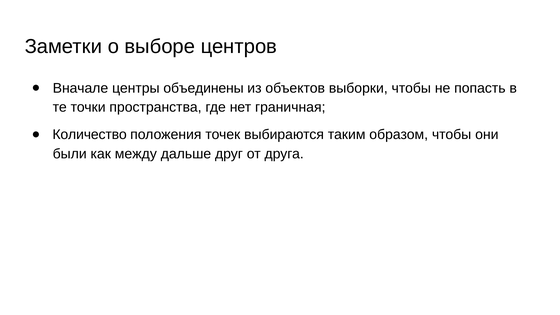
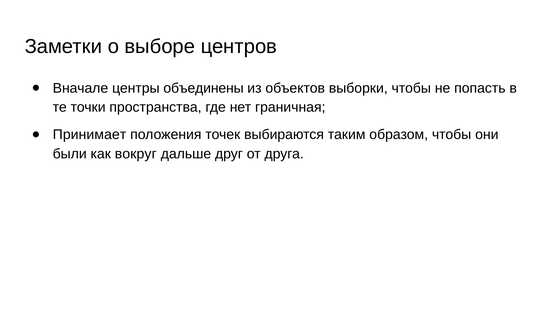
Количество: Количество -> Принимает
между: между -> вокруг
